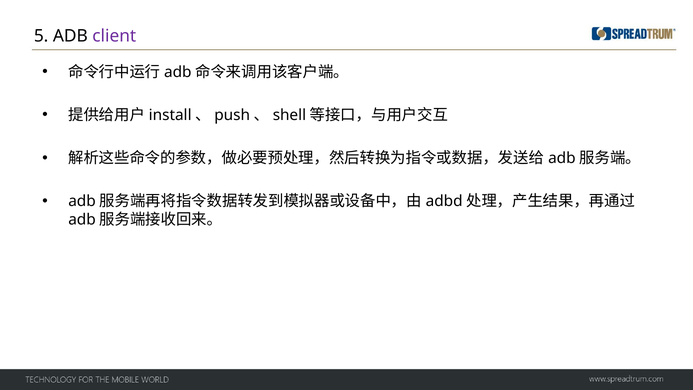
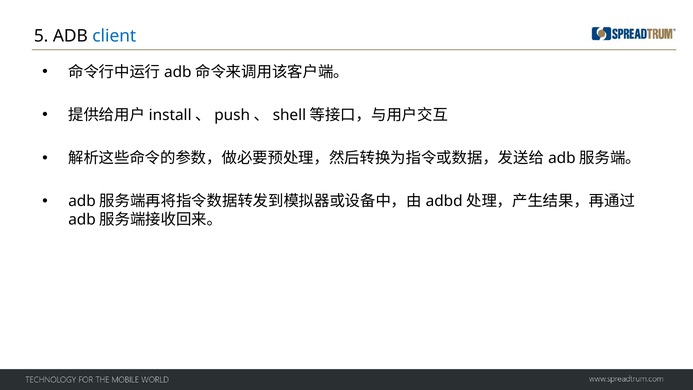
client colour: purple -> blue
